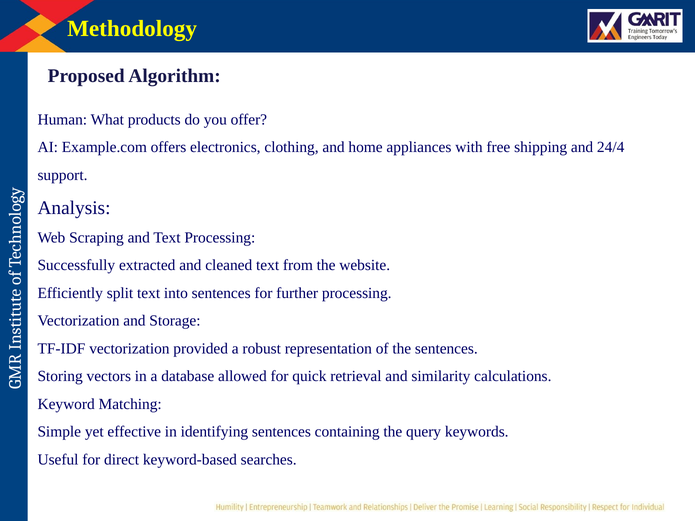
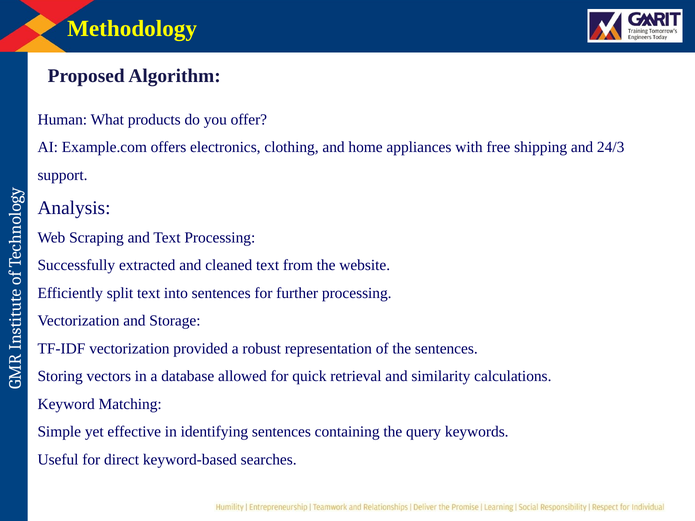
24/4: 24/4 -> 24/3
